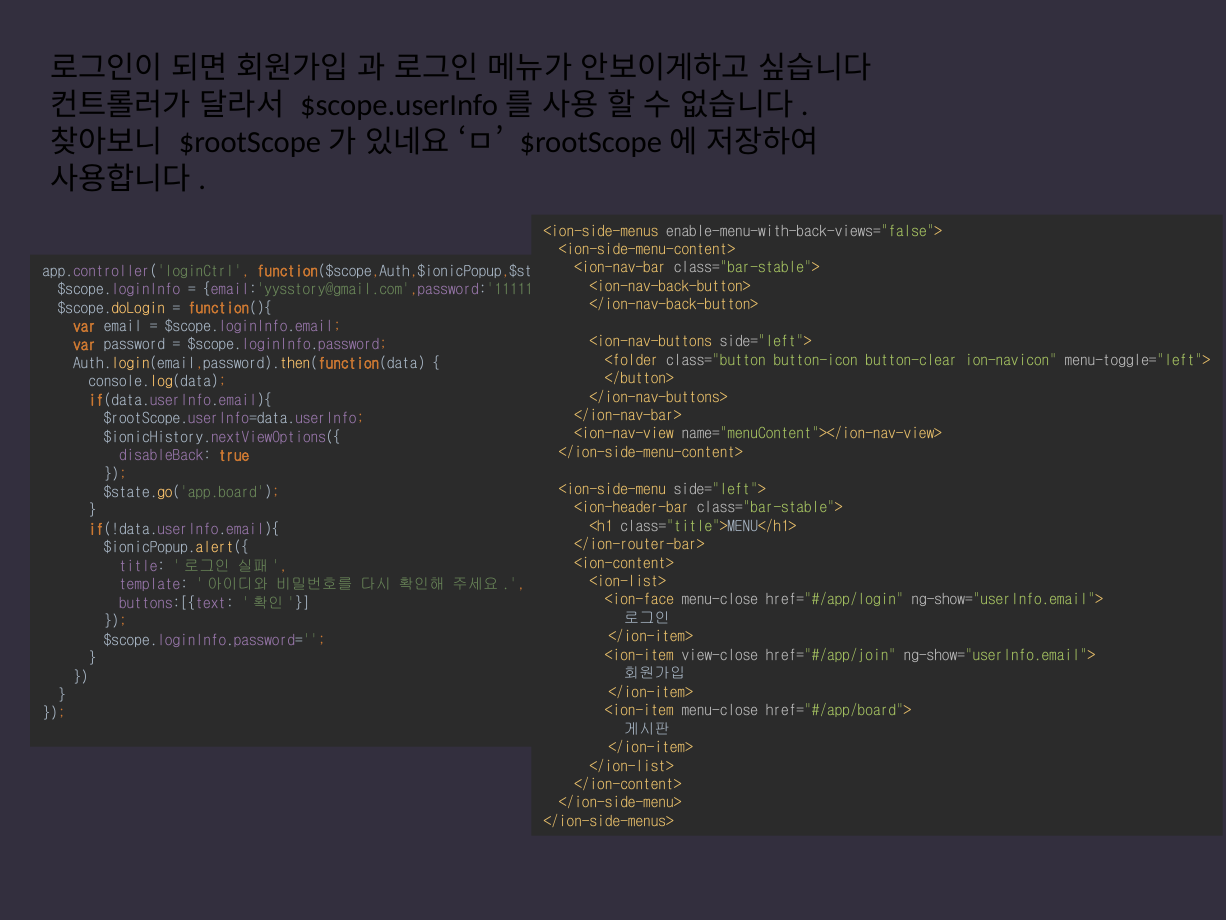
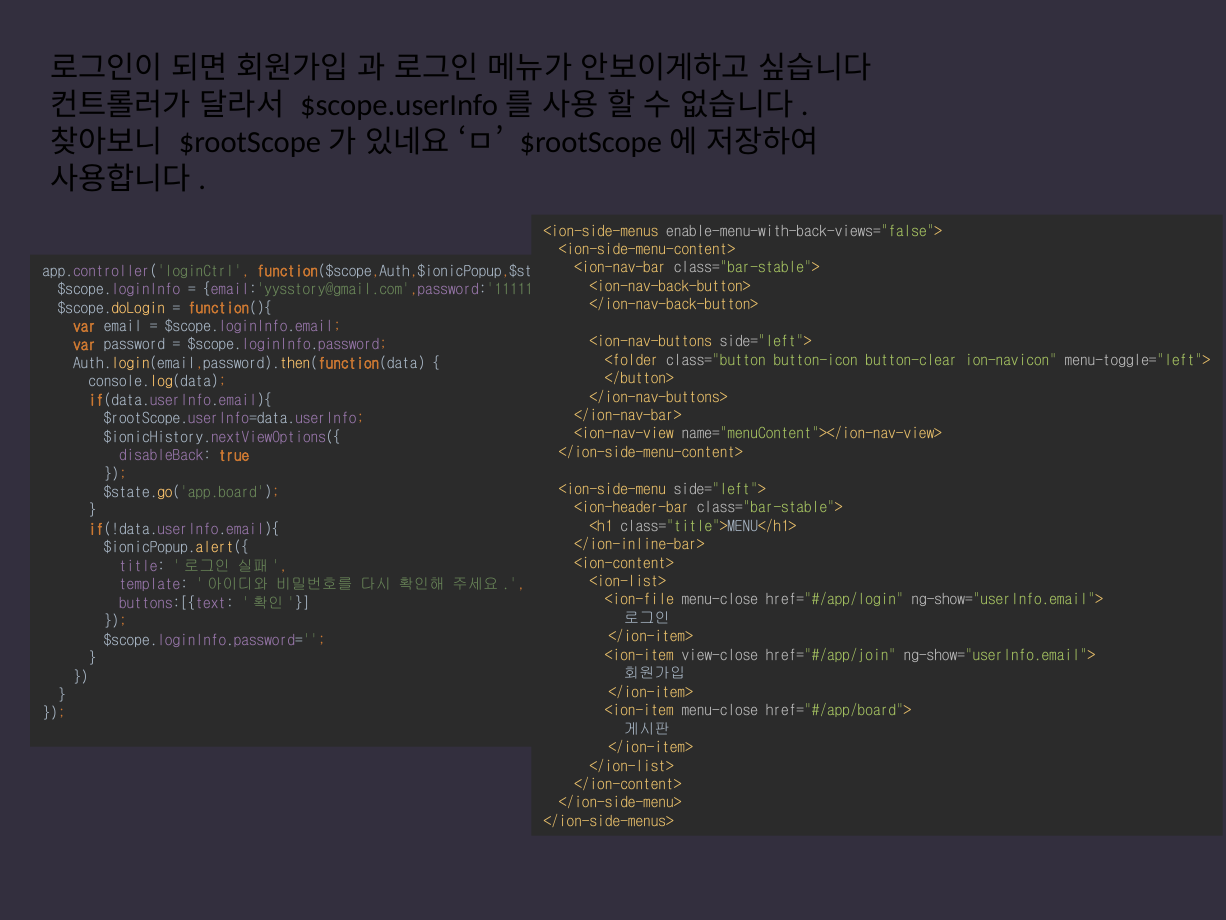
</ion-router-bar>: </ion-router-bar> -> </ion-inline-bar>
<ion-face: <ion-face -> <ion-file
